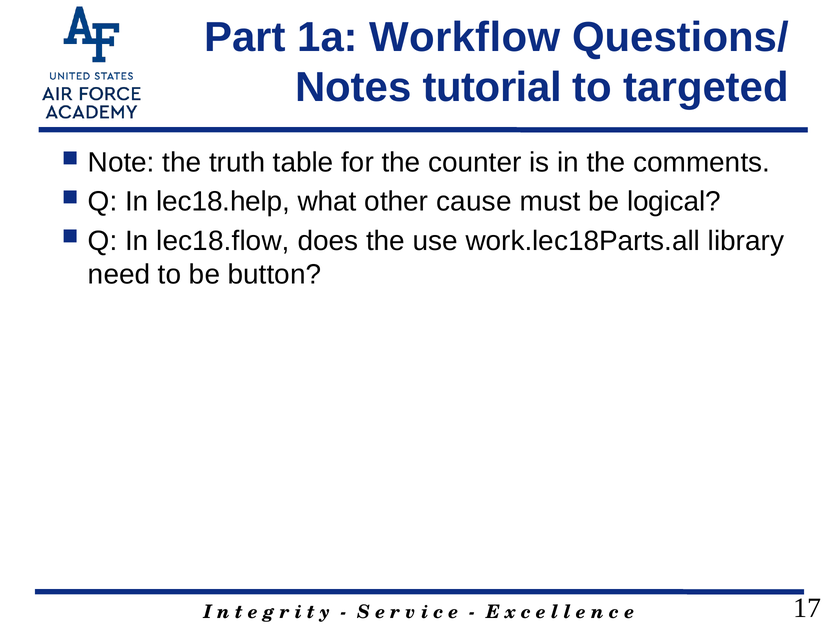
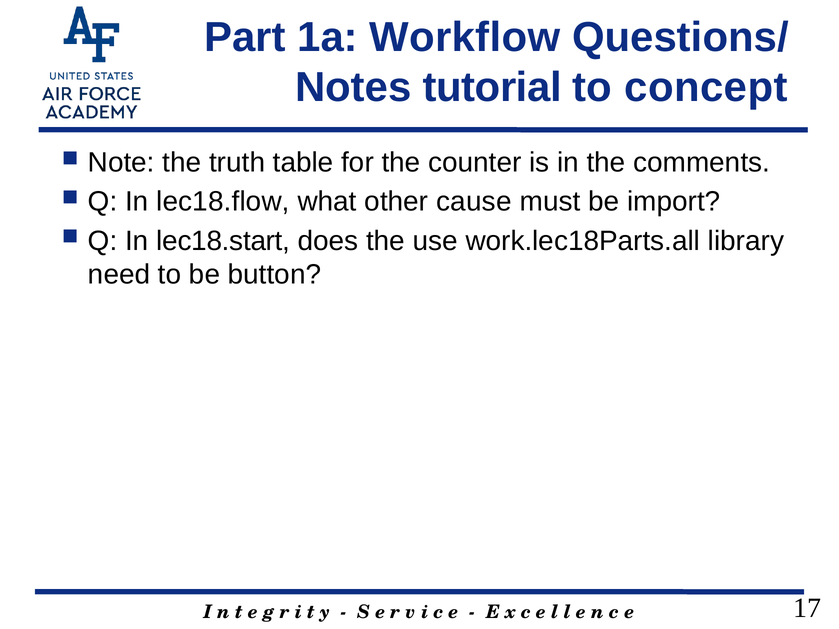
targeted: targeted -> concept
lec18.help: lec18.help -> lec18.flow
logical: logical -> import
lec18.flow: lec18.flow -> lec18.start
